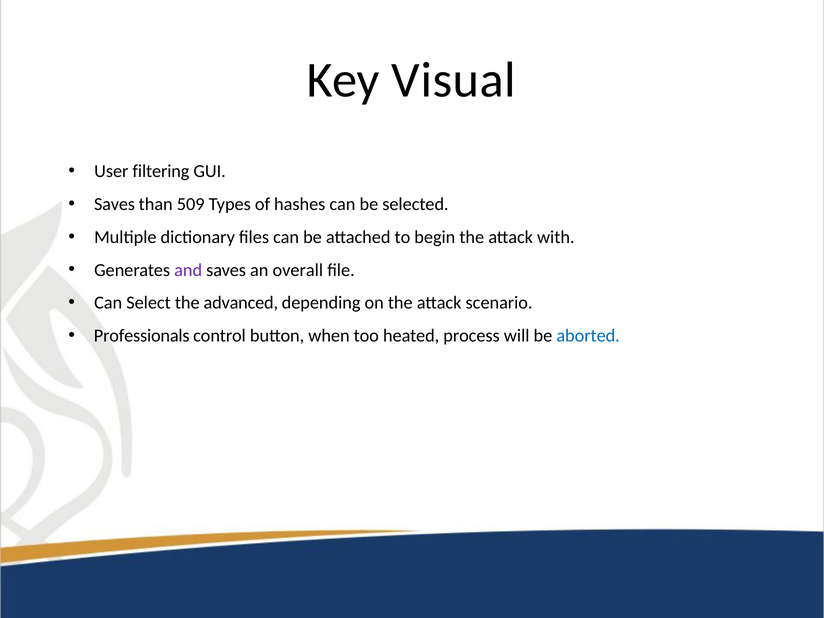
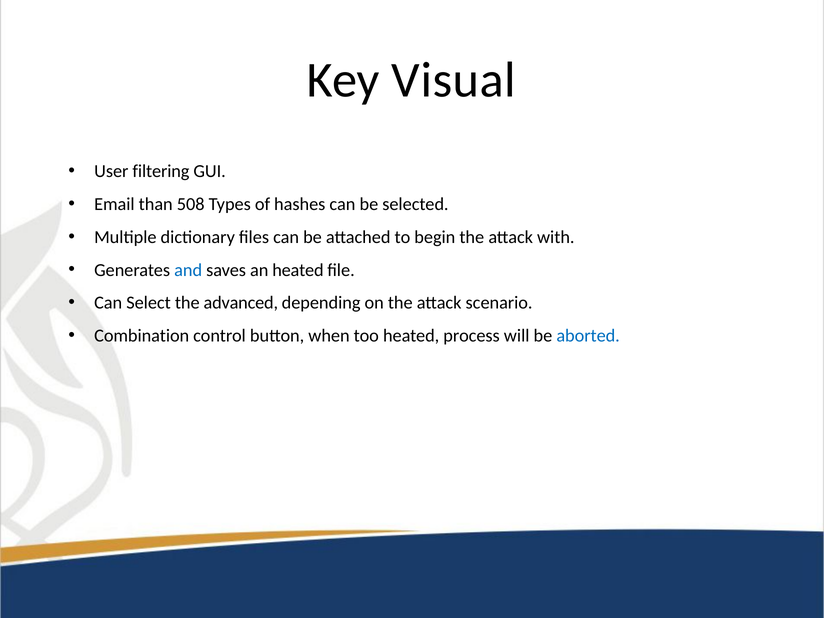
Saves at (114, 204): Saves -> Email
509: 509 -> 508
and colour: purple -> blue
an overall: overall -> heated
Professionals: Professionals -> Combination
